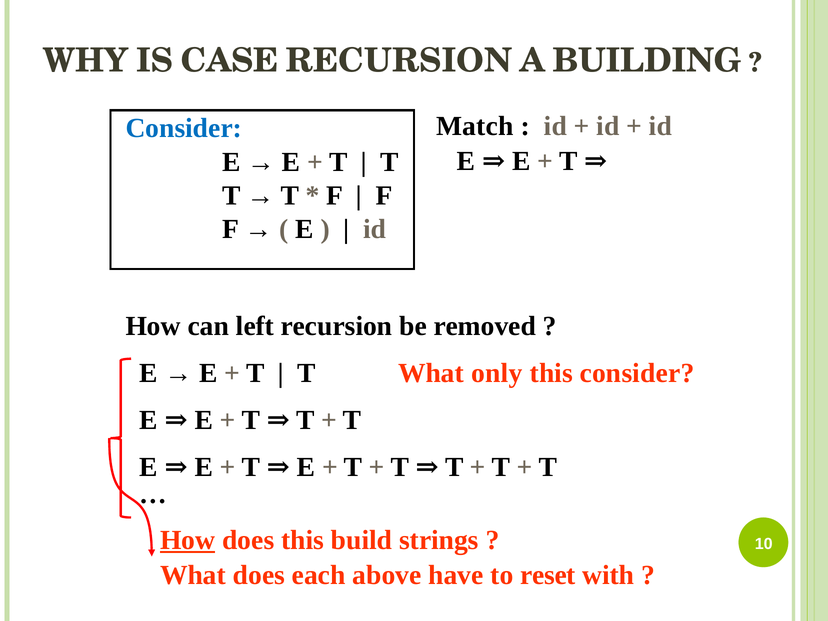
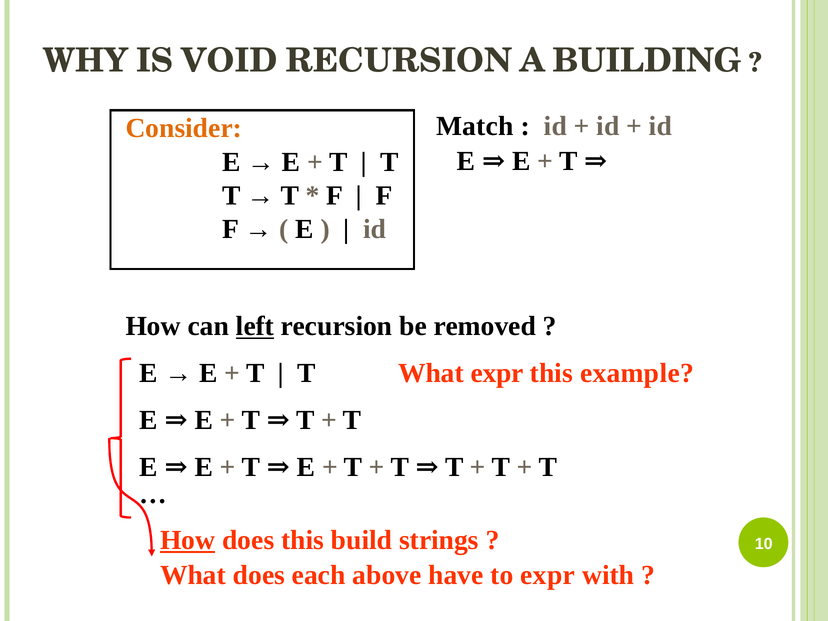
CASE: CASE -> VOID
Consider at (184, 128) colour: blue -> orange
left underline: none -> present
What only: only -> expr
this consider: consider -> example
to reset: reset -> expr
